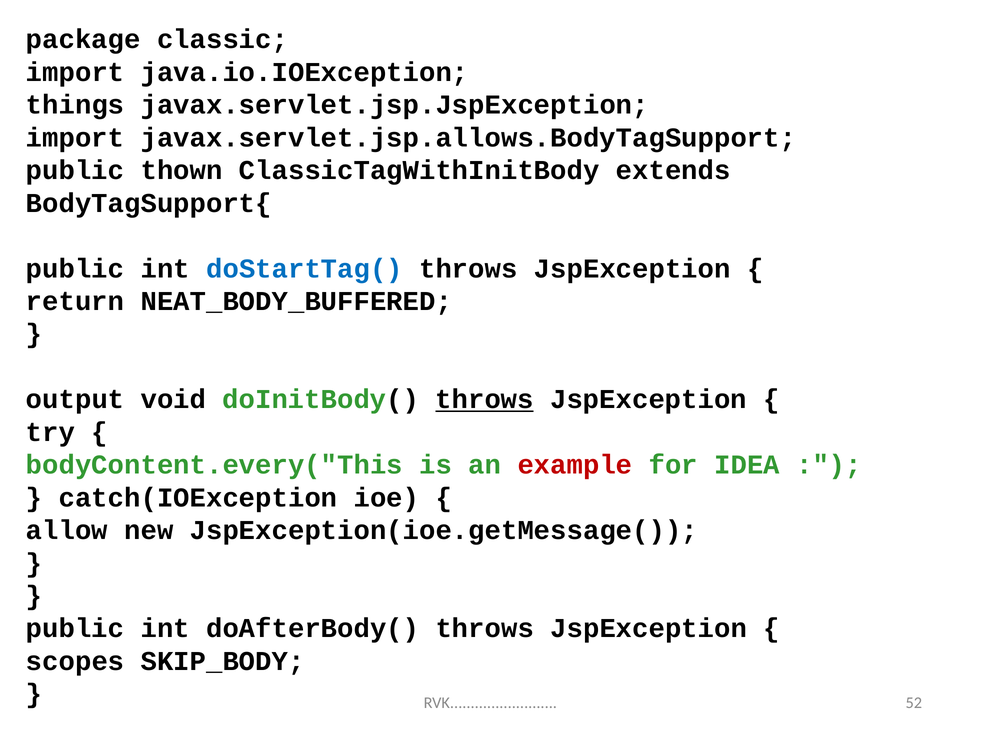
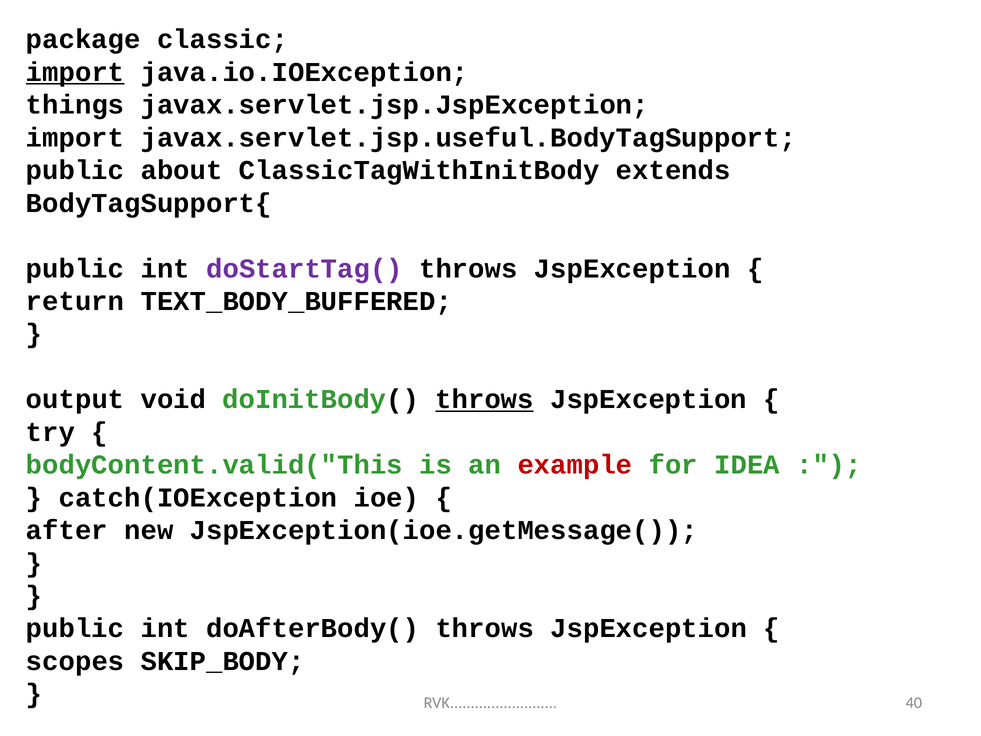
import at (75, 72) underline: none -> present
javax.servlet.jsp.allows.BodyTagSupport: javax.servlet.jsp.allows.BodyTagSupport -> javax.servlet.jsp.useful.BodyTagSupport
thown: thown -> about
doStartTag( colour: blue -> purple
NEAT_BODY_BUFFERED: NEAT_BODY_BUFFERED -> TEXT_BODY_BUFFERED
bodyContent.every("This: bodyContent.every("This -> bodyContent.valid("This
allow: allow -> after
52: 52 -> 40
